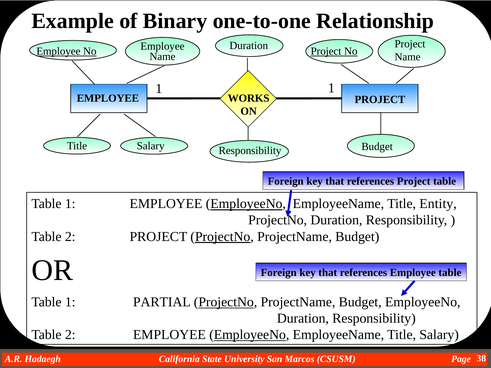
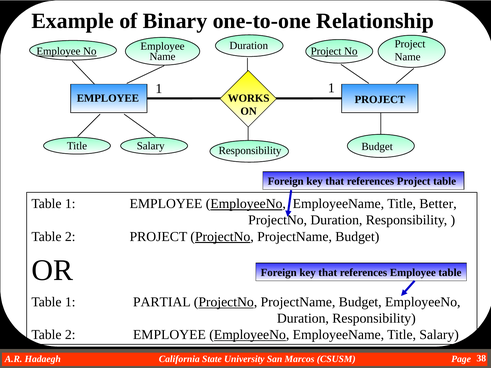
Entity: Entity -> Better
